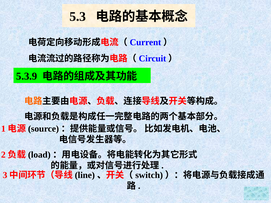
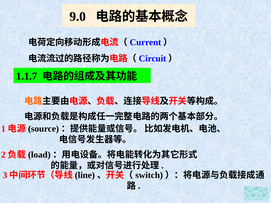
5.3: 5.3 -> 9.0
5.3.9: 5.3.9 -> 1.1.7
